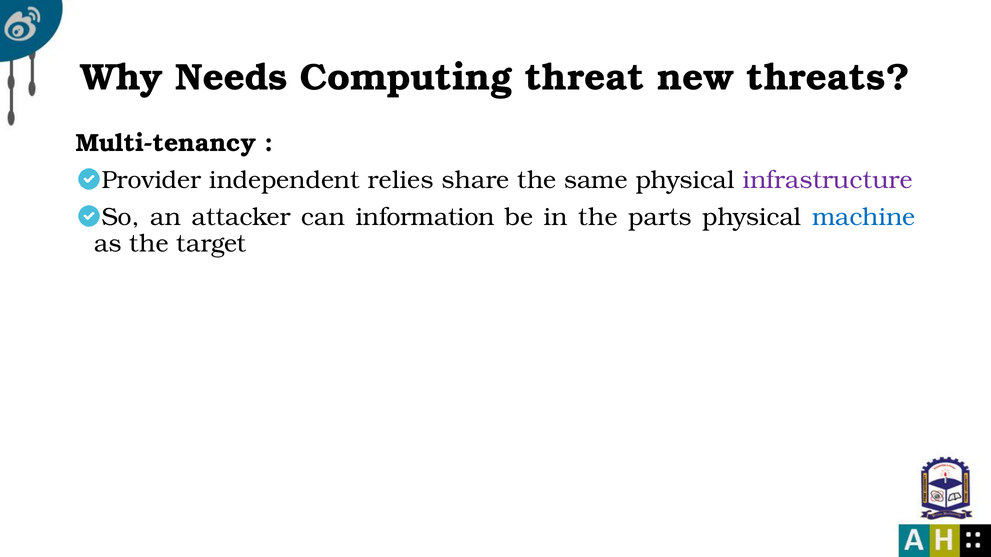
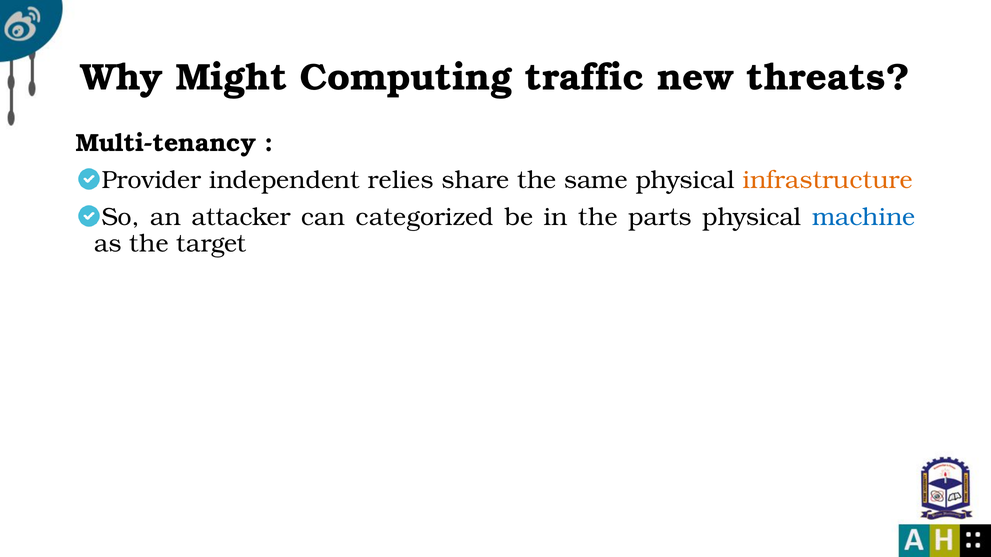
Needs: Needs -> Might
threat: threat -> traffic
infrastructure colour: purple -> orange
information: information -> categorized
